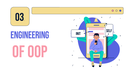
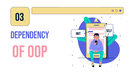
Engineering: Engineering -> Dependency
